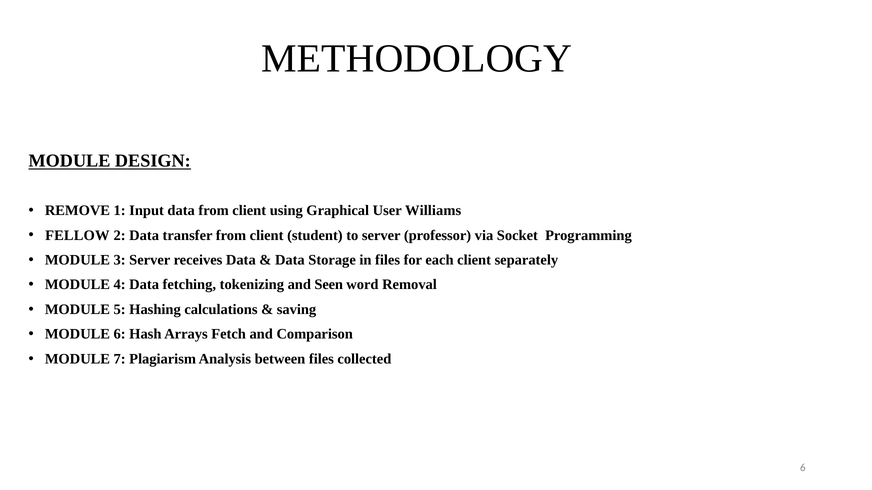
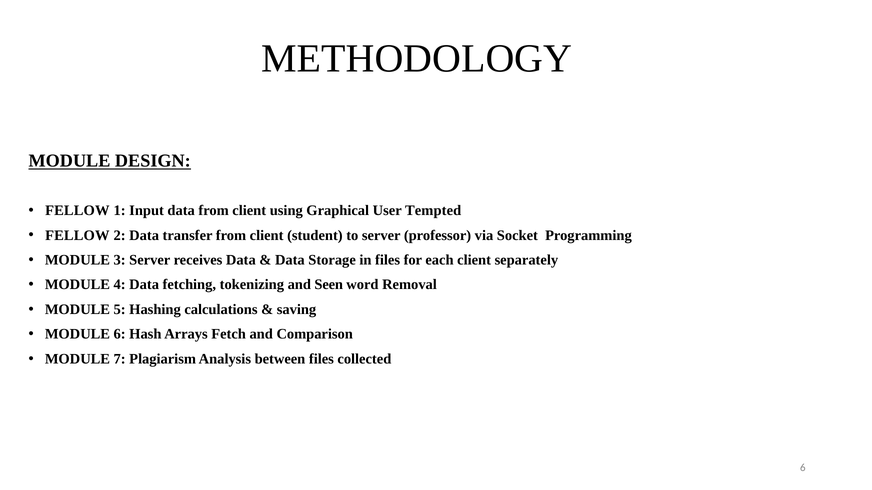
REMOVE at (77, 211): REMOVE -> FELLOW
Williams: Williams -> Tempted
